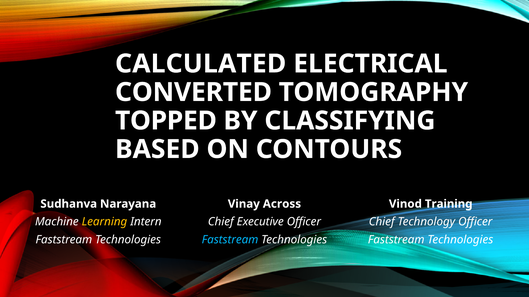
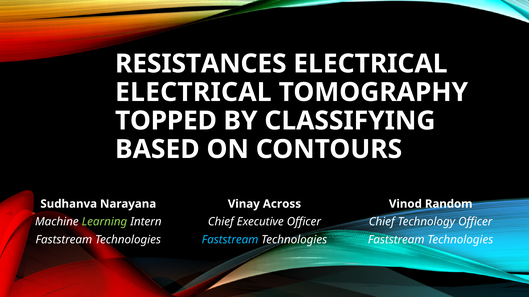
CALCULATED: CALCULATED -> RESISTANCES
CONVERTED at (194, 92): CONVERTED -> ELECTRICAL
Training: Training -> Random
Learning colour: yellow -> light green
